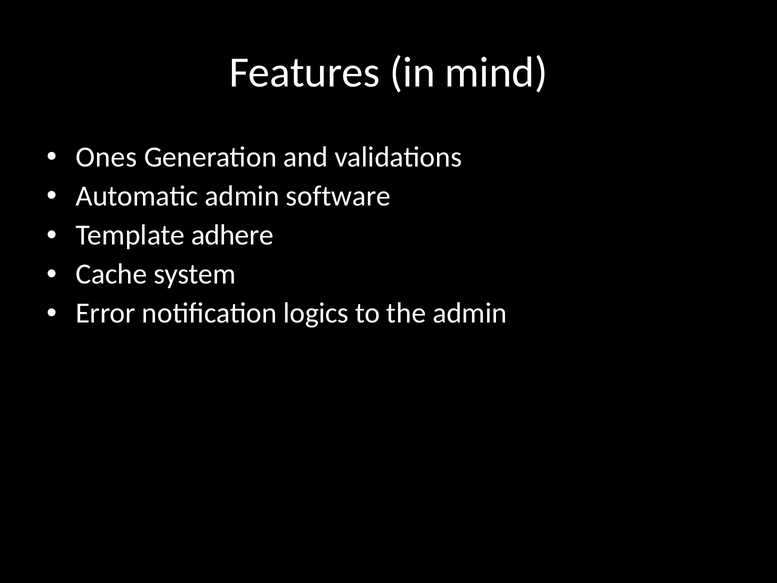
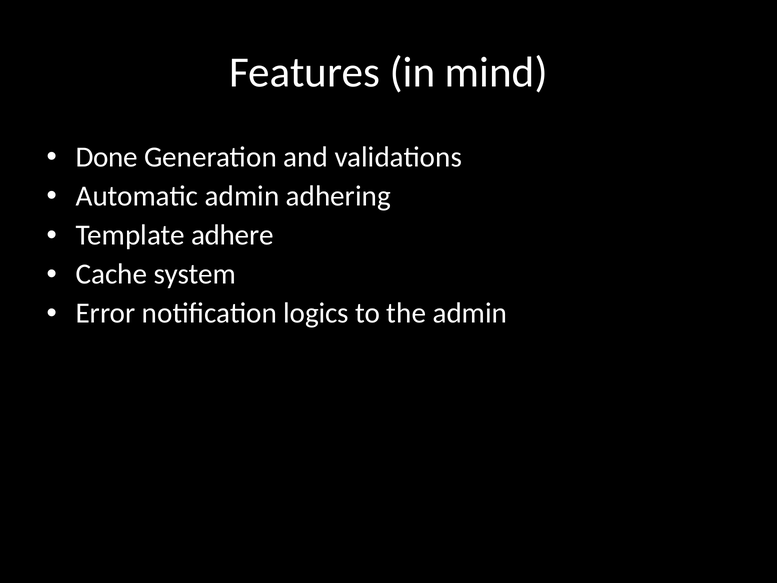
Ones: Ones -> Done
software: software -> adhering
